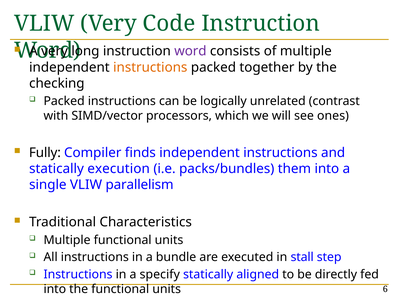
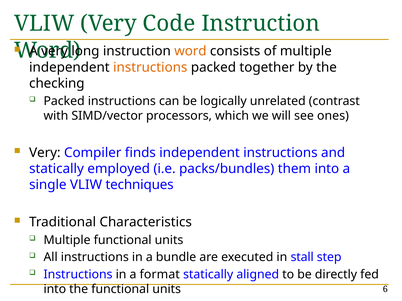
word at (190, 51) colour: purple -> orange
Fully at (45, 153): Fully -> Very
execution: execution -> employed
parallelism: parallelism -> techniques
specify: specify -> format
